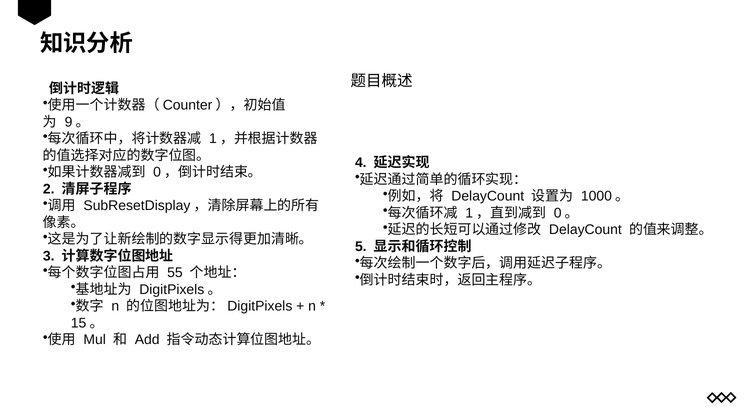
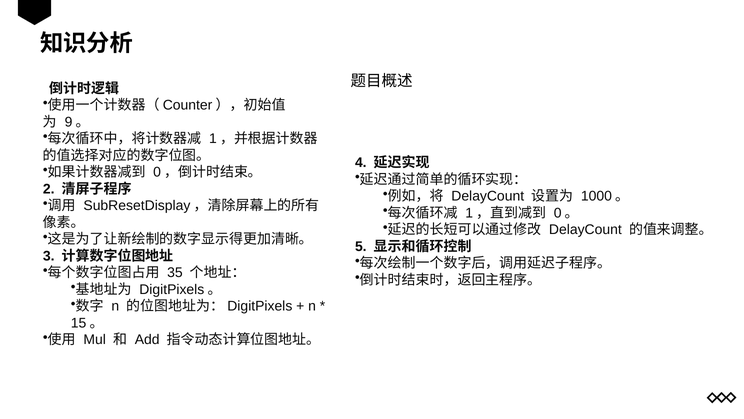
55: 55 -> 35
